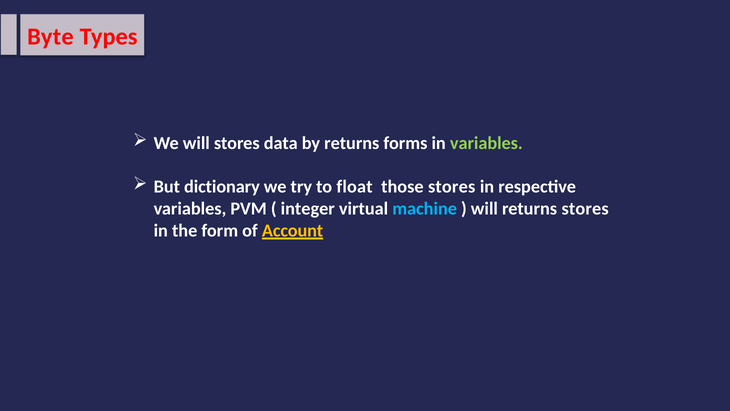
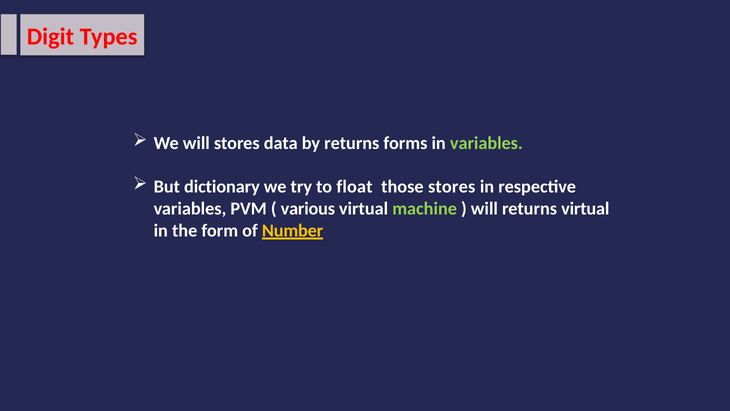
Byte: Byte -> Digit
integer: integer -> various
machine colour: light blue -> light green
returns stores: stores -> virtual
Account: Account -> Number
